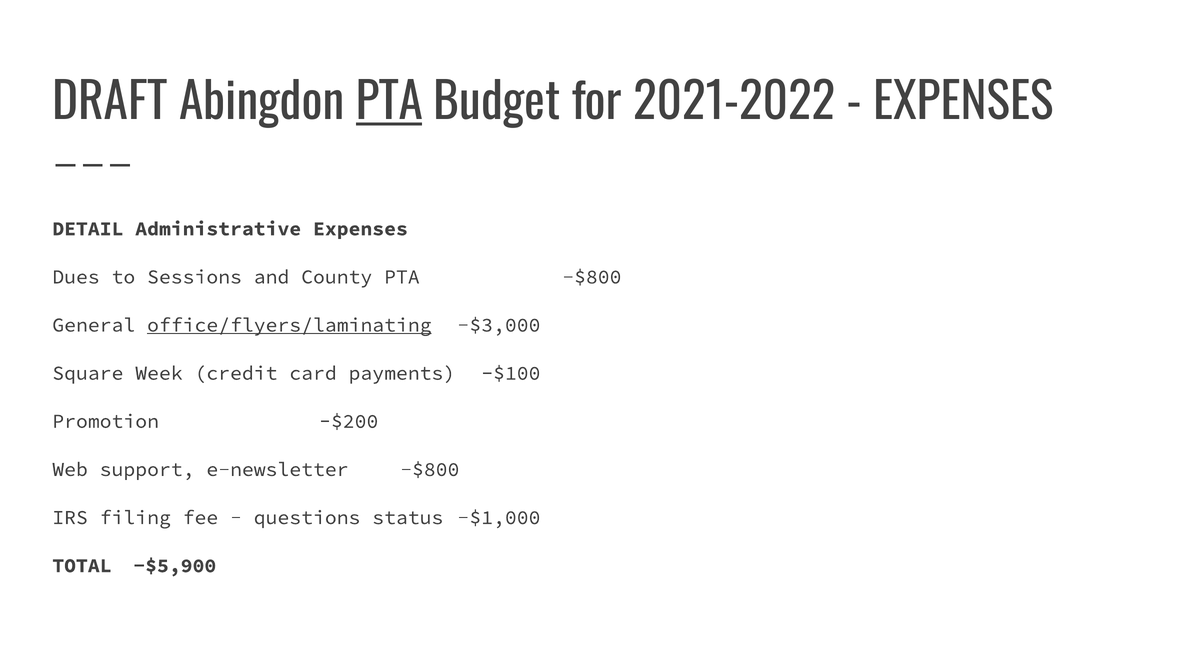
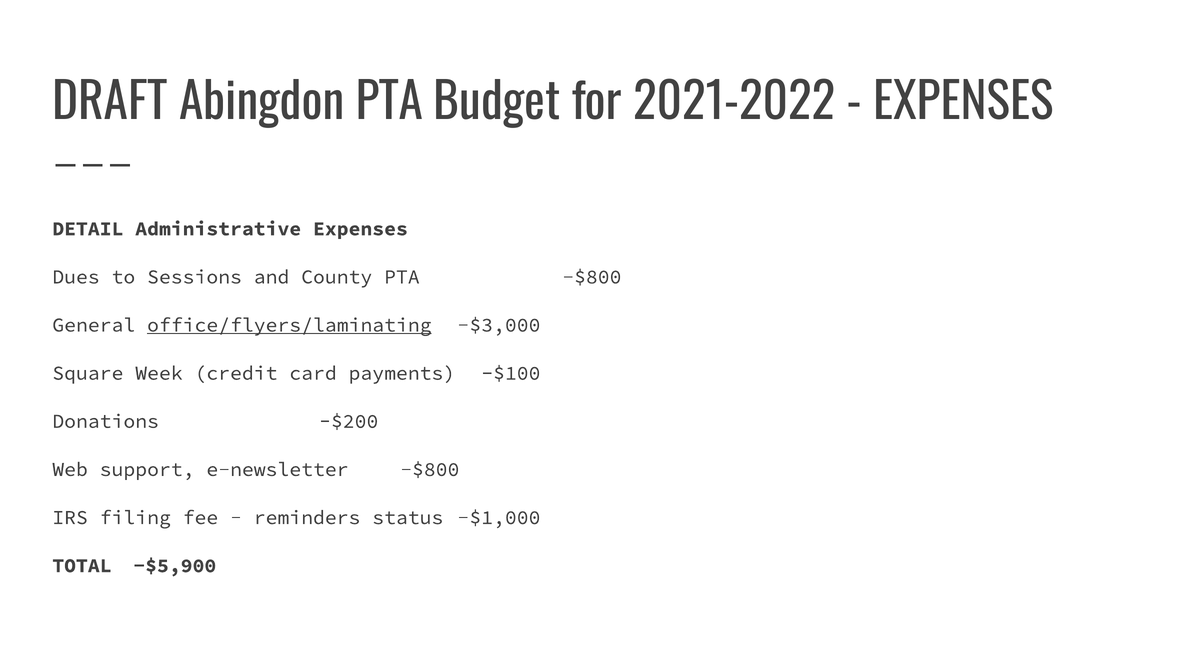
PTA at (389, 103) underline: present -> none
Promotion: Promotion -> Donations
questions: questions -> reminders
